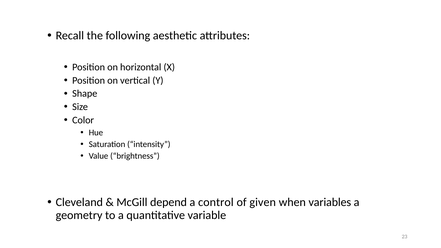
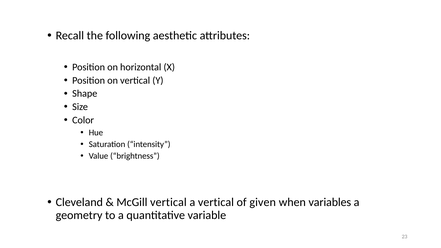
McGill depend: depend -> vertical
a control: control -> vertical
